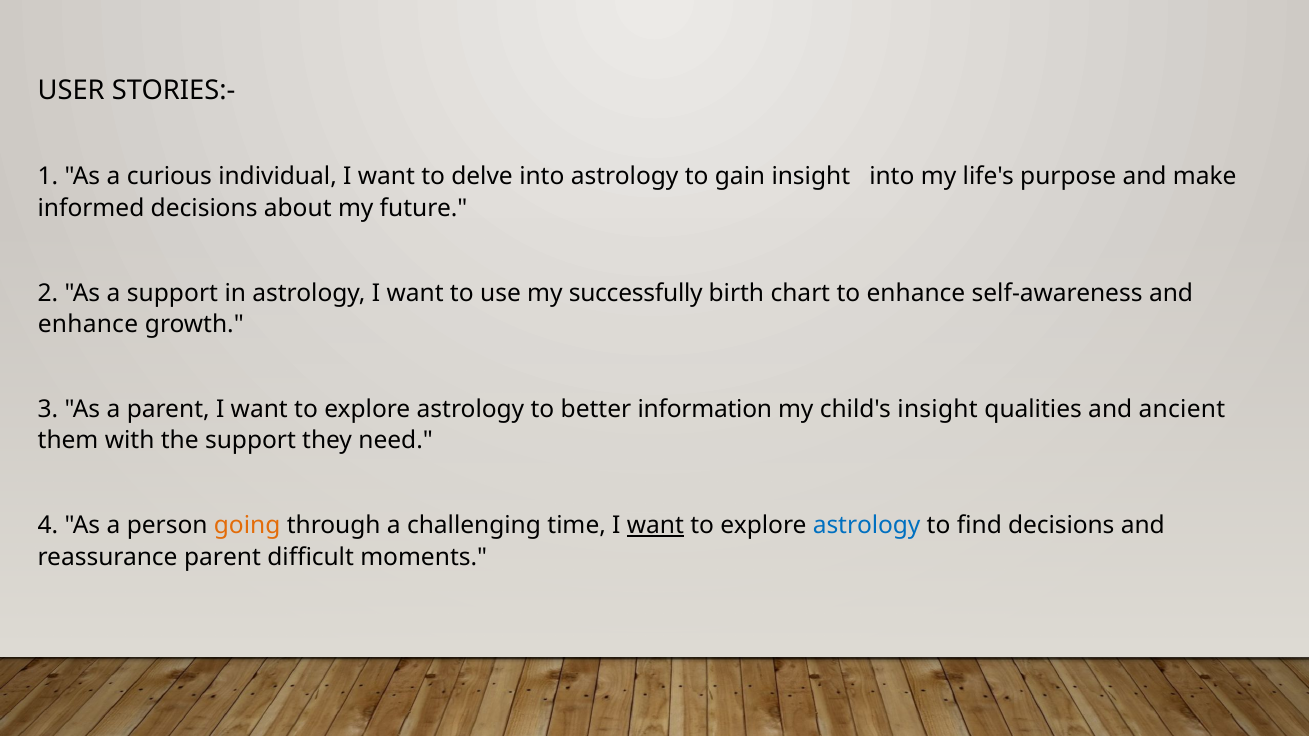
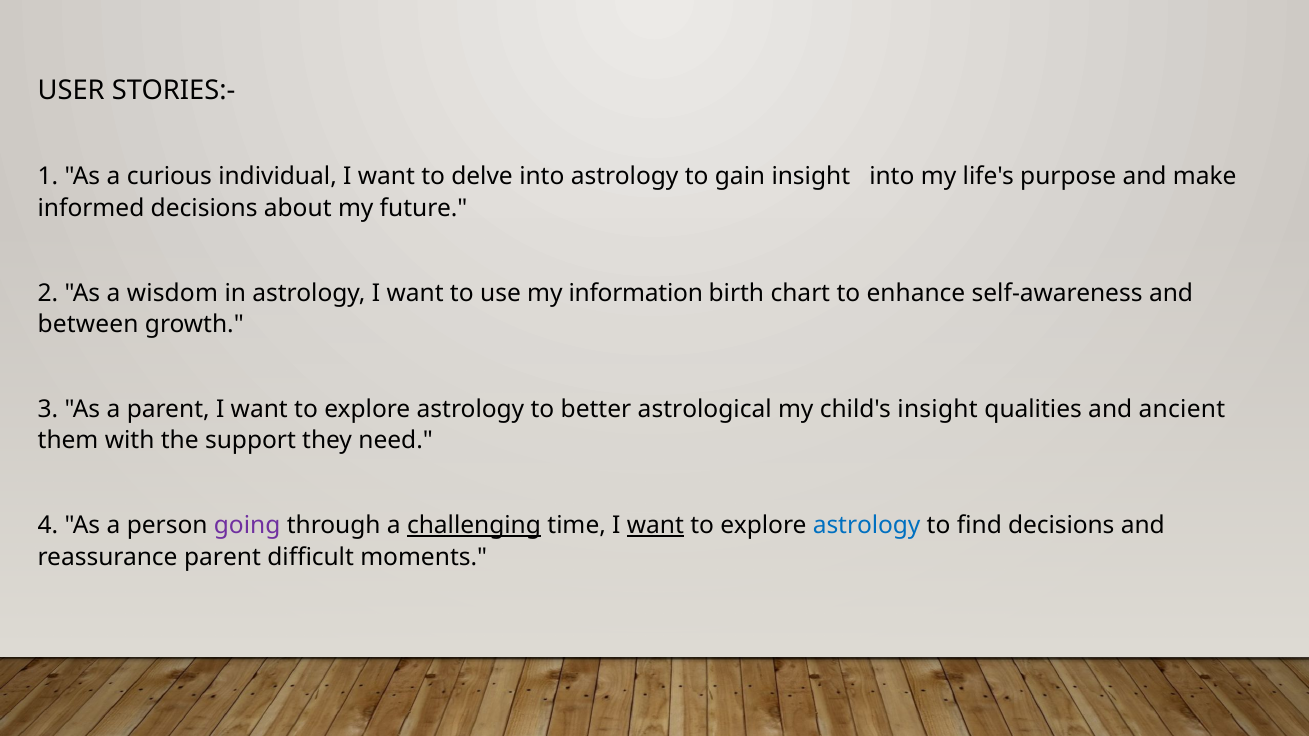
a support: support -> wisdom
successfully: successfully -> information
enhance at (88, 325): enhance -> between
information: information -> astrological
going colour: orange -> purple
challenging underline: none -> present
